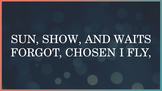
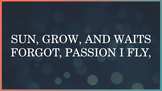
SHOW: SHOW -> GROW
CHOSEN: CHOSEN -> PASSION
